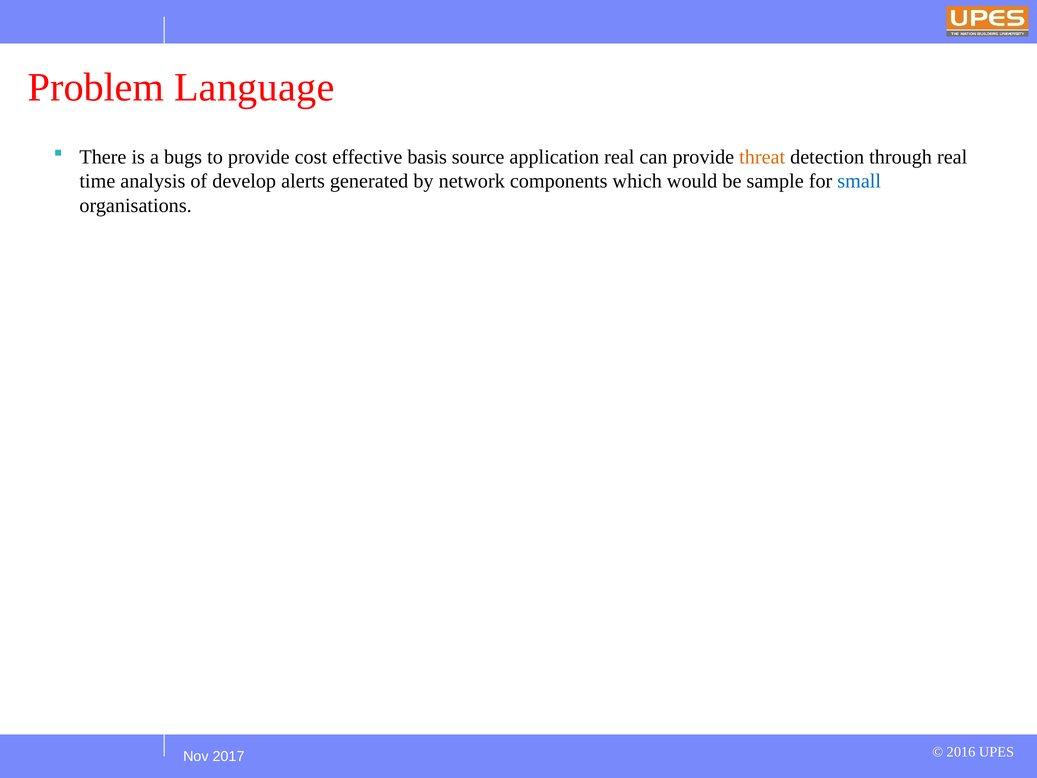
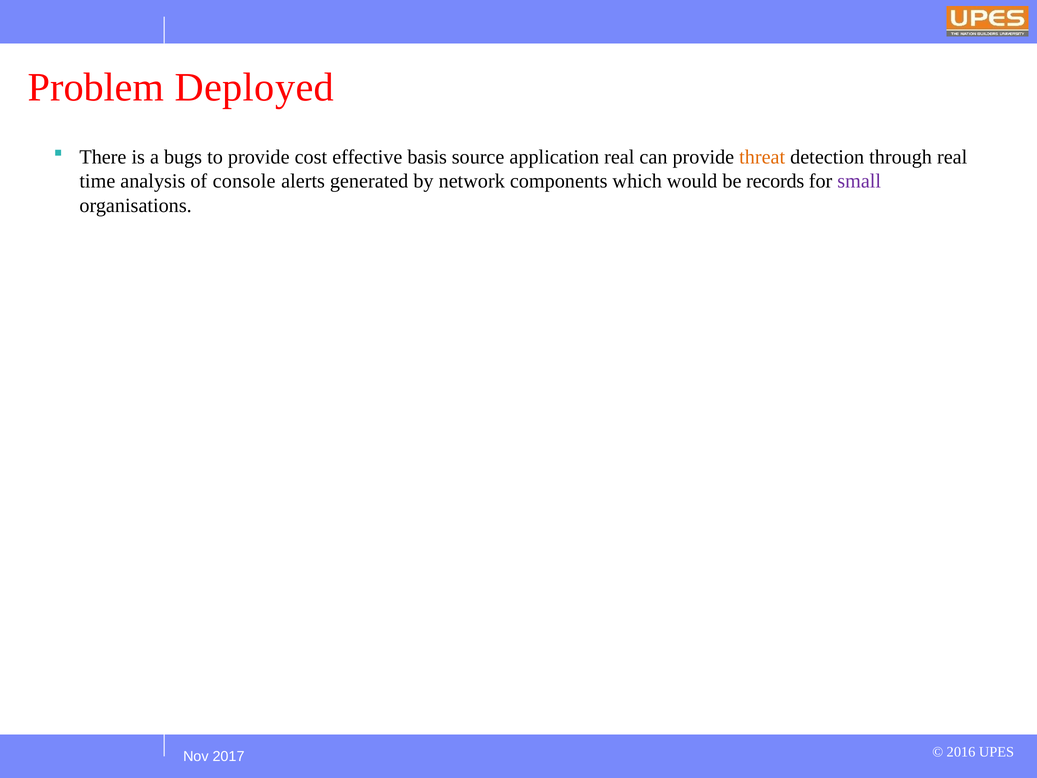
Language: Language -> Deployed
develop: develop -> console
sample: sample -> records
small colour: blue -> purple
